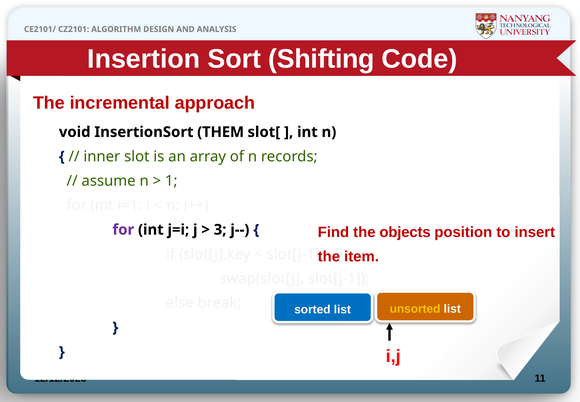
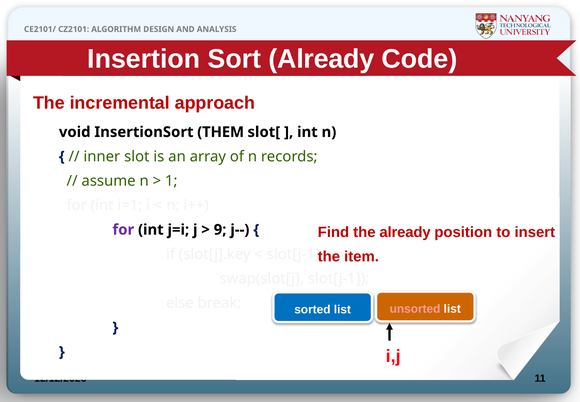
Sort Shifting: Shifting -> Already
the objects: objects -> already
3: 3 -> 9
unsorted colour: yellow -> pink
